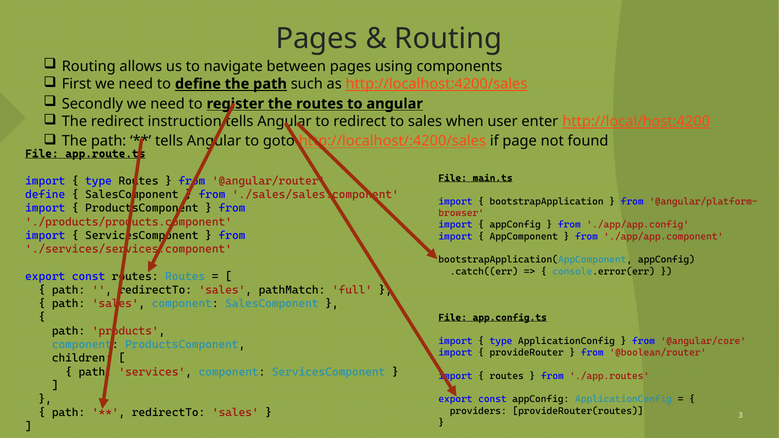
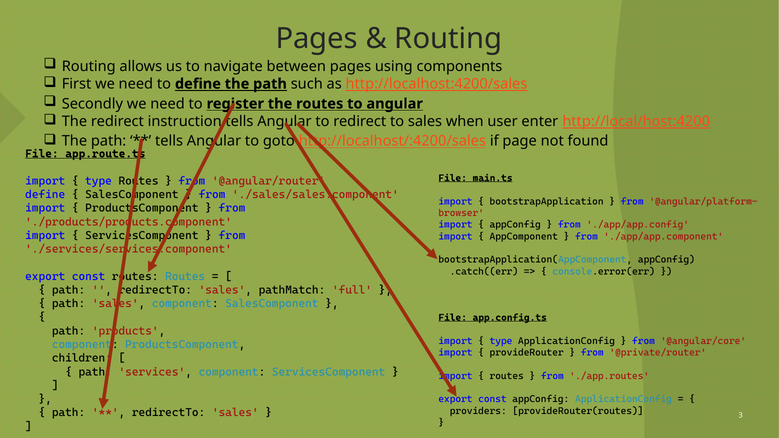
@boolean/router: @boolean/router -> @private/router
